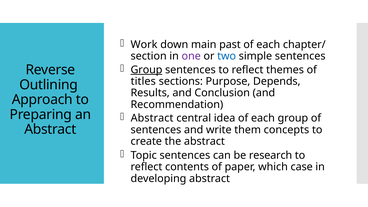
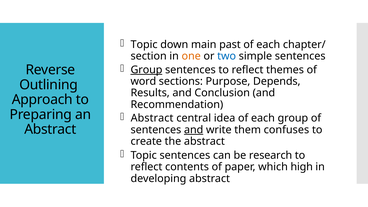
Work at (144, 45): Work -> Topic
one colour: purple -> orange
titles: titles -> word
and at (194, 130) underline: none -> present
concepts: concepts -> confuses
case: case -> high
